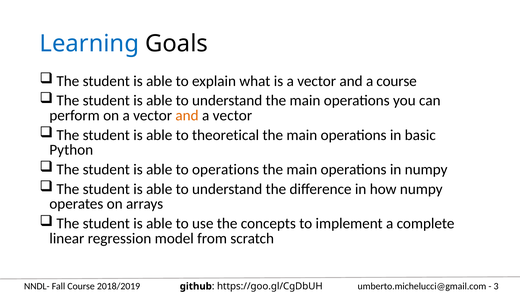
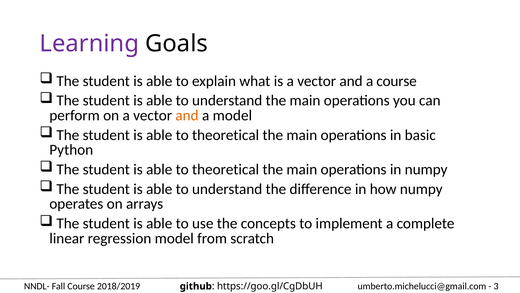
Learning colour: blue -> purple
vector at (232, 115): vector -> model
operations at (226, 169): operations -> theoretical
